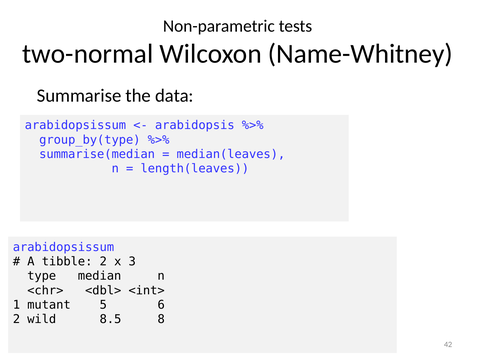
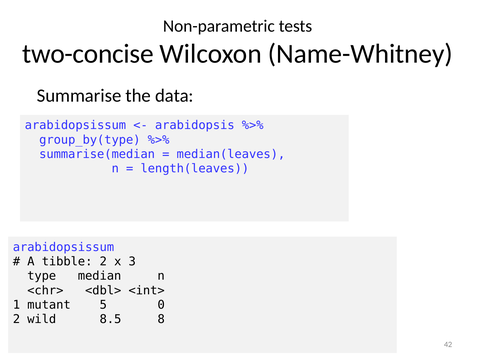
two-normal: two-normal -> two-concise
6: 6 -> 0
